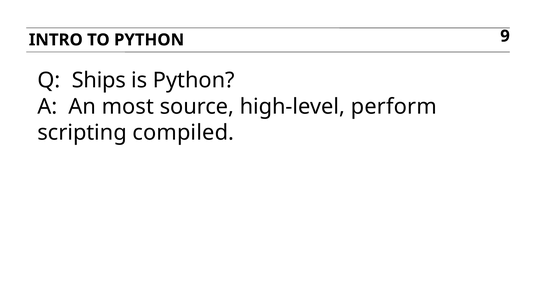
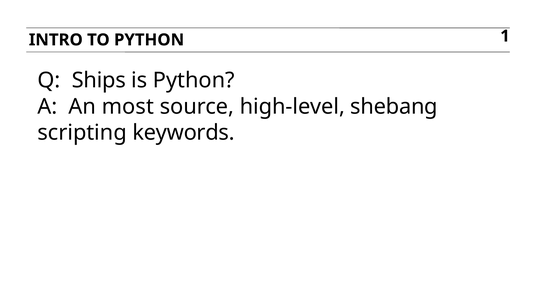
9: 9 -> 1
perform: perform -> shebang
compiled: compiled -> keywords
